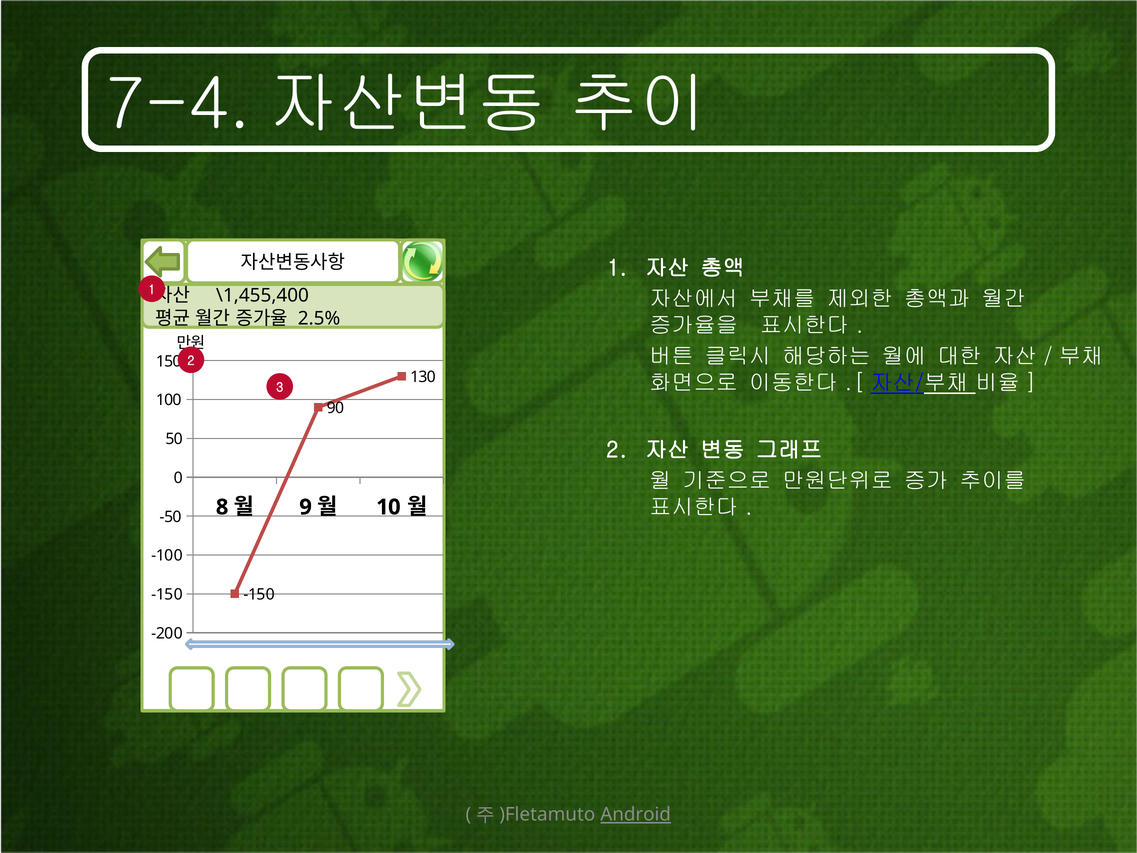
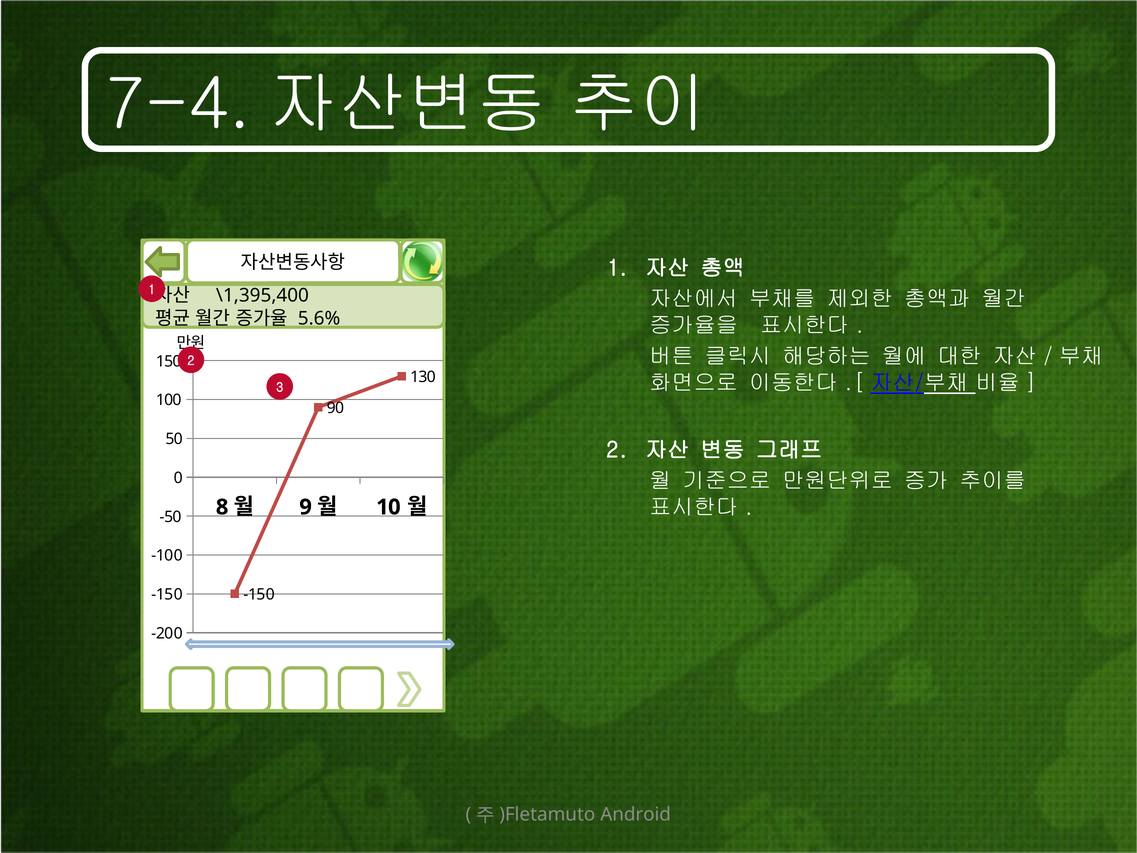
\1,455,400: \1,455,400 -> \1,395,400
2.5%: 2.5% -> 5.6%
Android underline: present -> none
